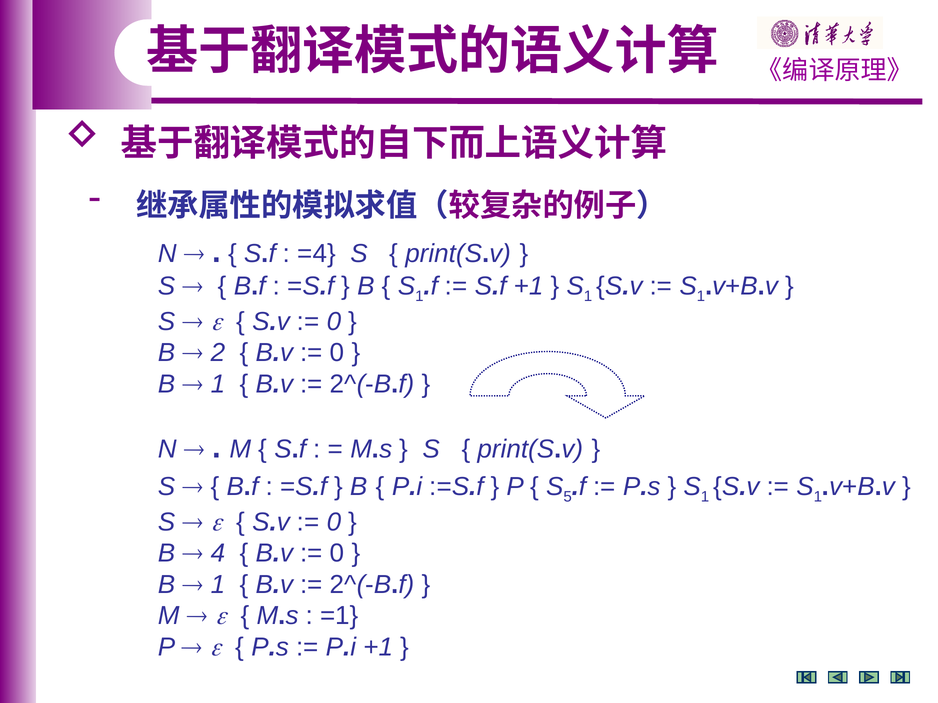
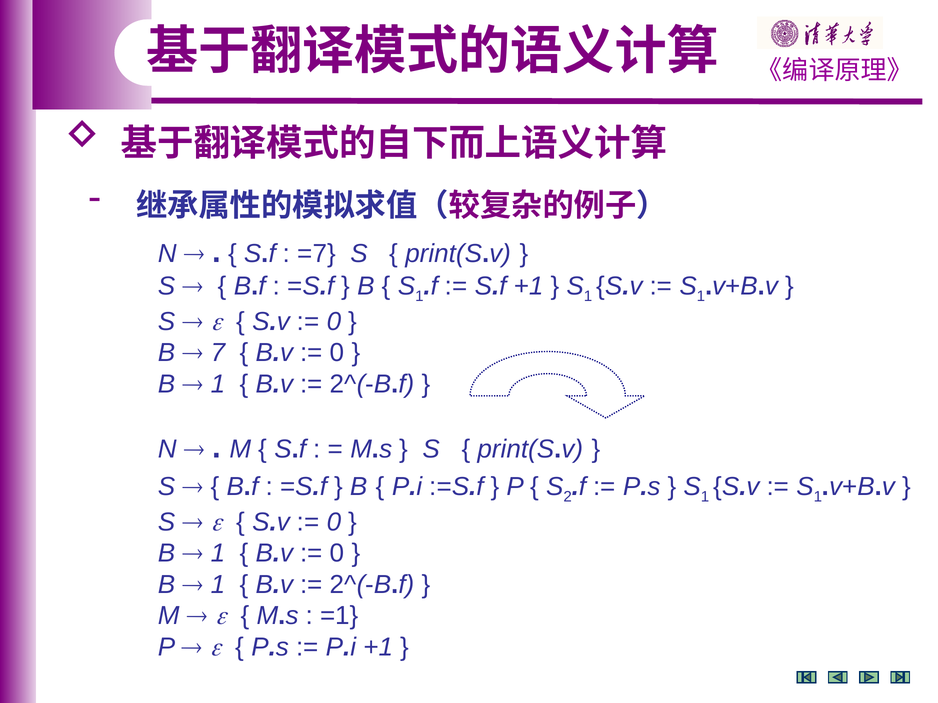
=4: =4 -> =7
2: 2 -> 7
5: 5 -> 2
4 at (218, 554): 4 -> 1
